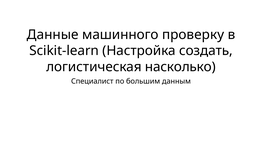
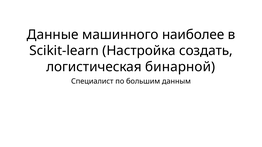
проверку: проверку -> наиболее
насколько: насколько -> бинарной
